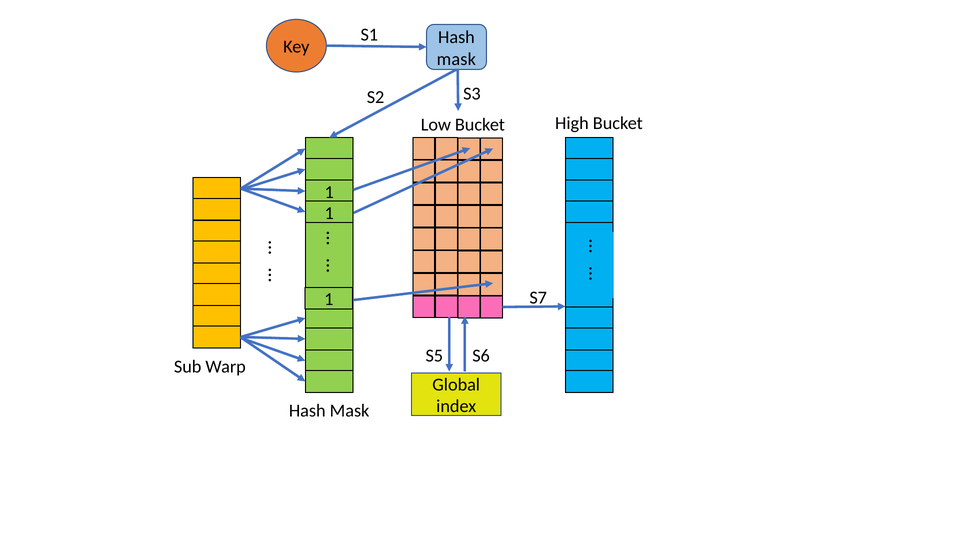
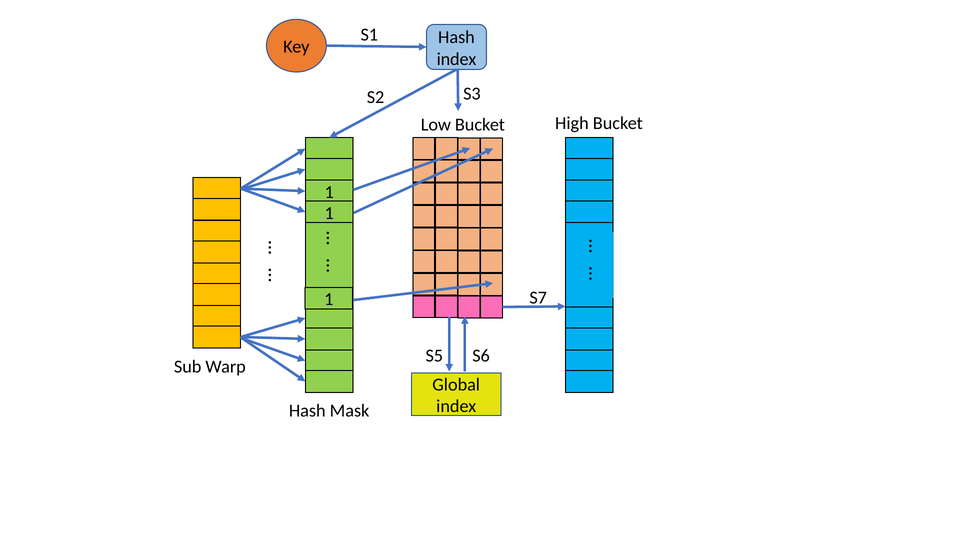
mask at (456, 59): mask -> index
